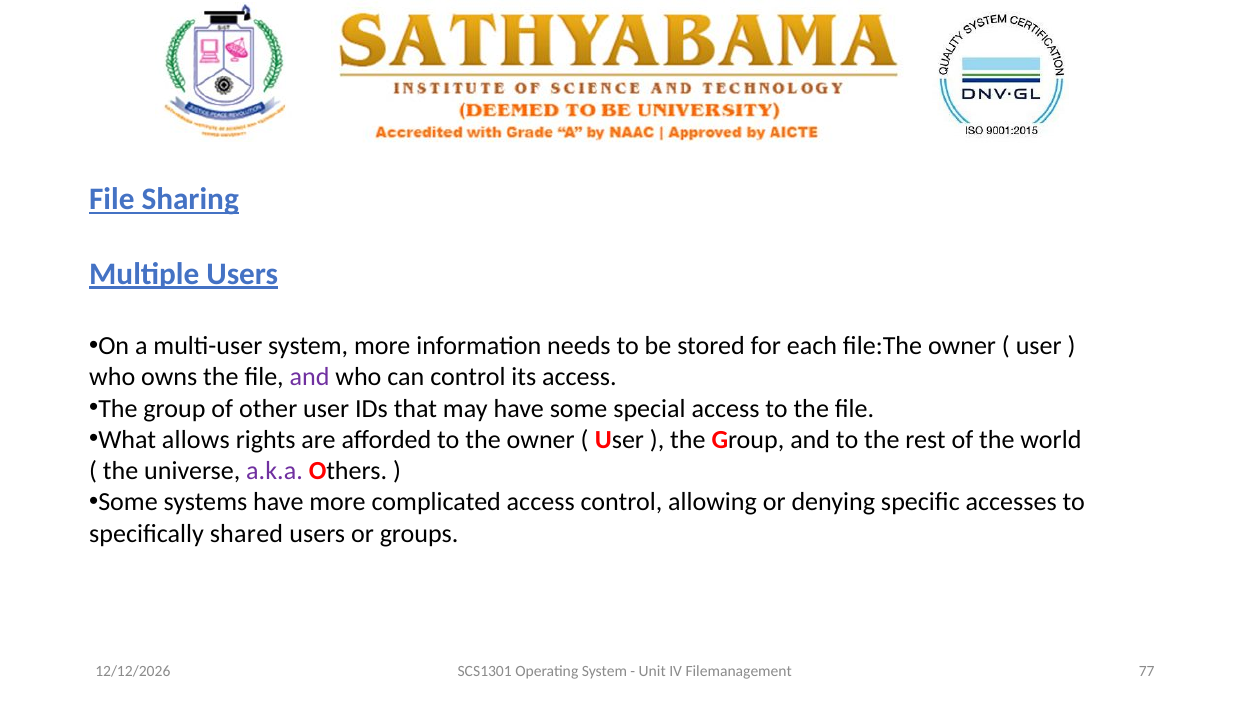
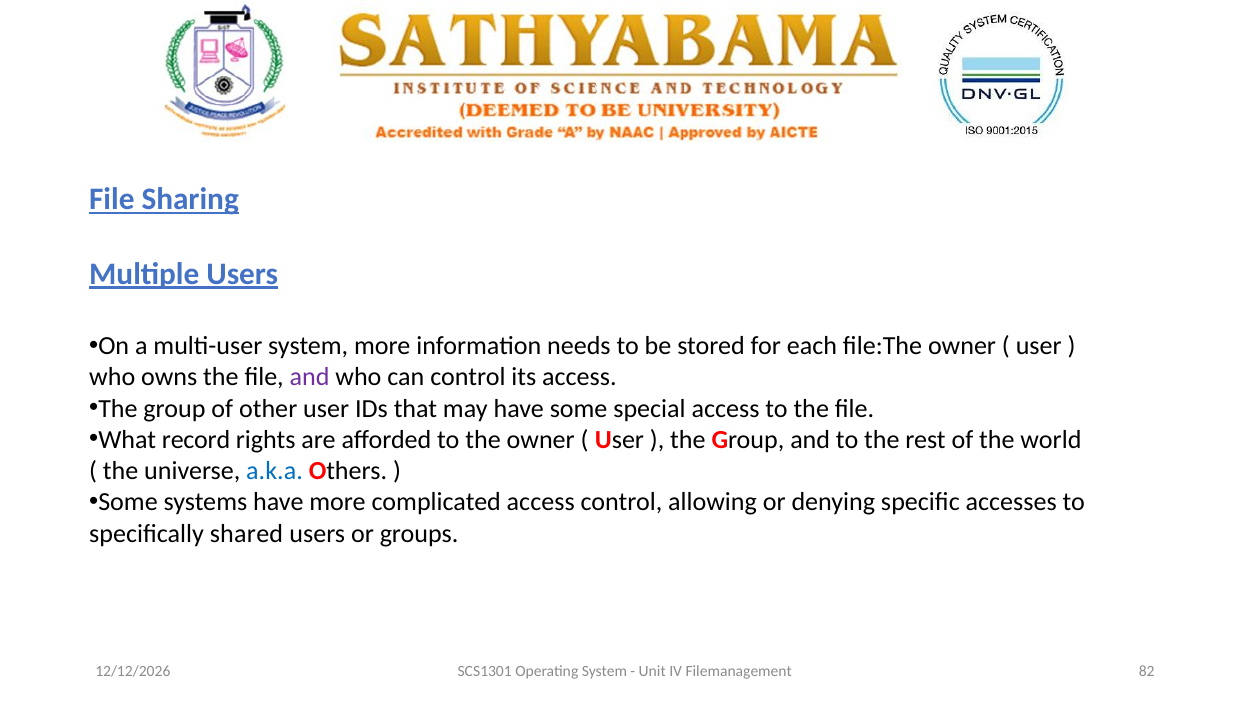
allows: allows -> record
a.k.a colour: purple -> blue
77: 77 -> 82
